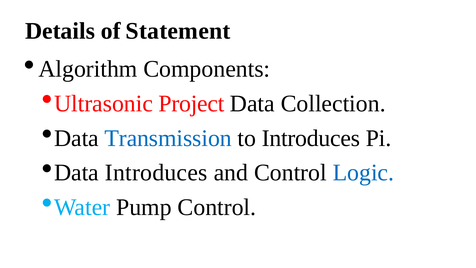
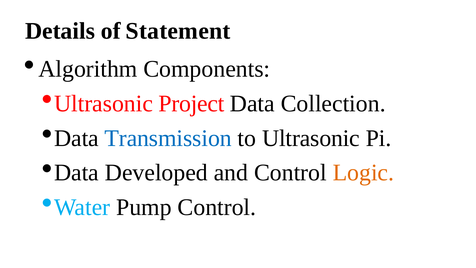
to Introduces: Introduces -> Ultrasonic
Data Introduces: Introduces -> Developed
Logic colour: blue -> orange
